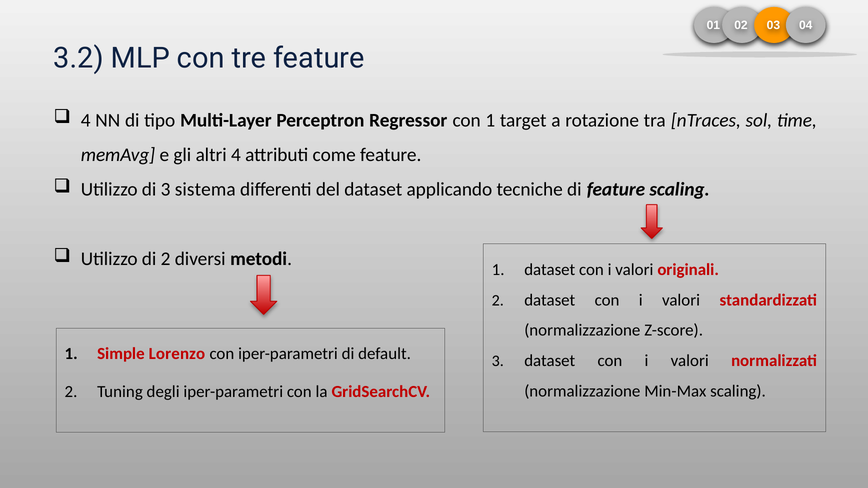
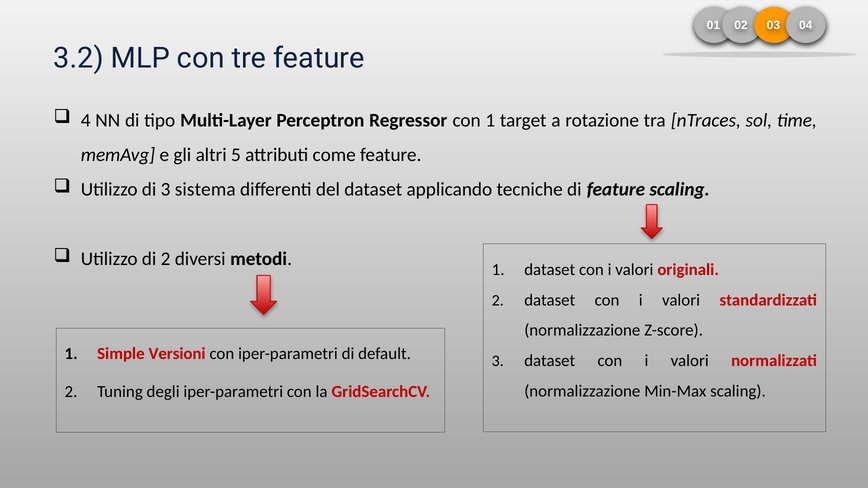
altri 4: 4 -> 5
Lorenzo: Lorenzo -> Versioni
